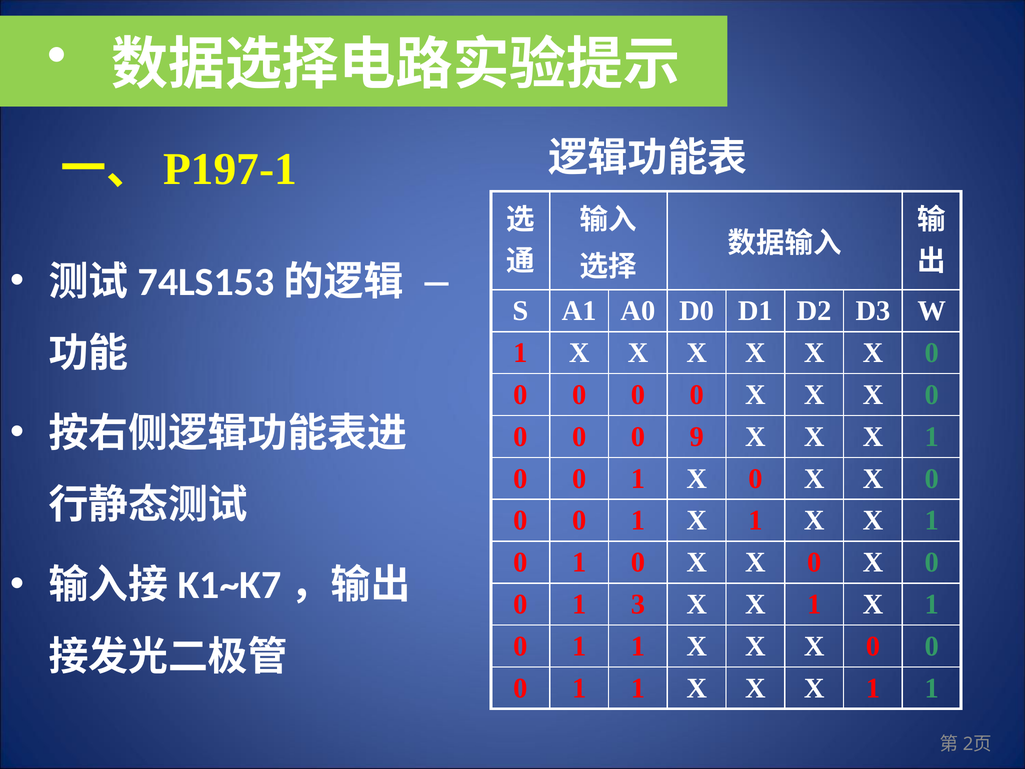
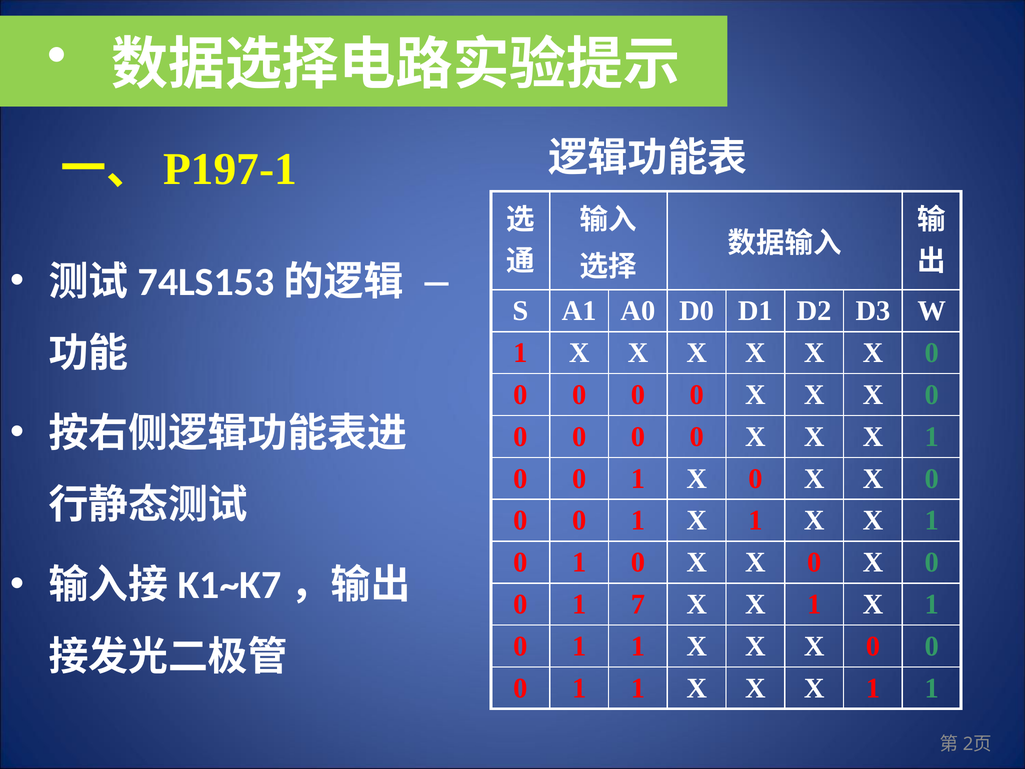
9 at (697, 437): 9 -> 0
3: 3 -> 7
